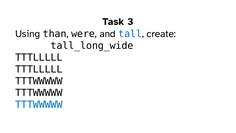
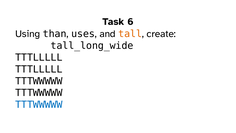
3: 3 -> 6
were: were -> uses
tall colour: blue -> orange
